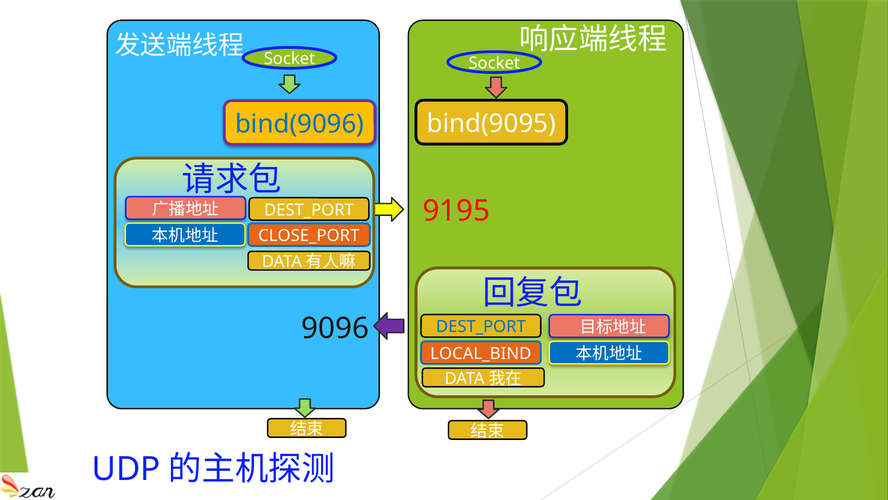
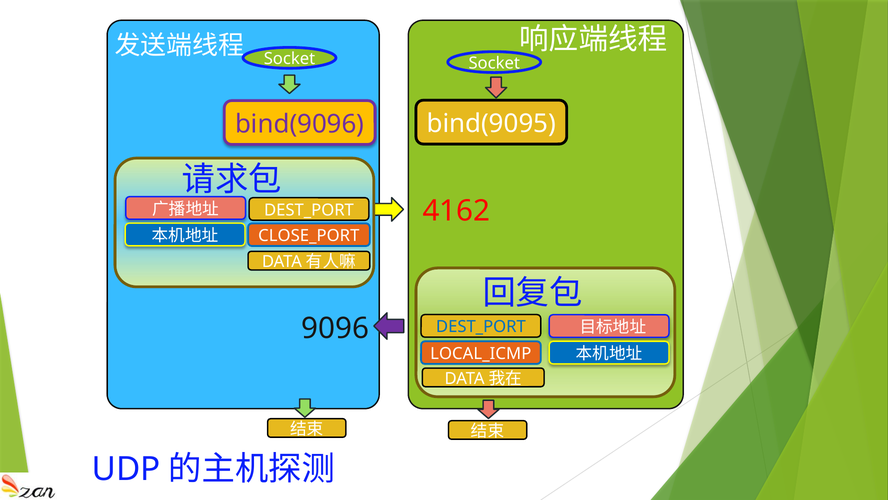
bind(9096 colour: blue -> purple
9195: 9195 -> 4162
LOCAL_BIND: LOCAL_BIND -> LOCAL_ICMP
